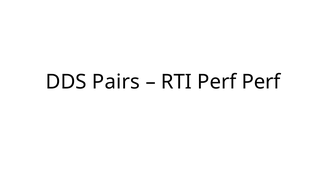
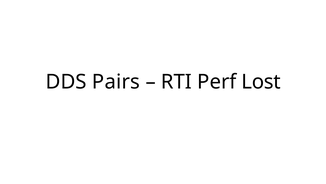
Perf Perf: Perf -> Lost
